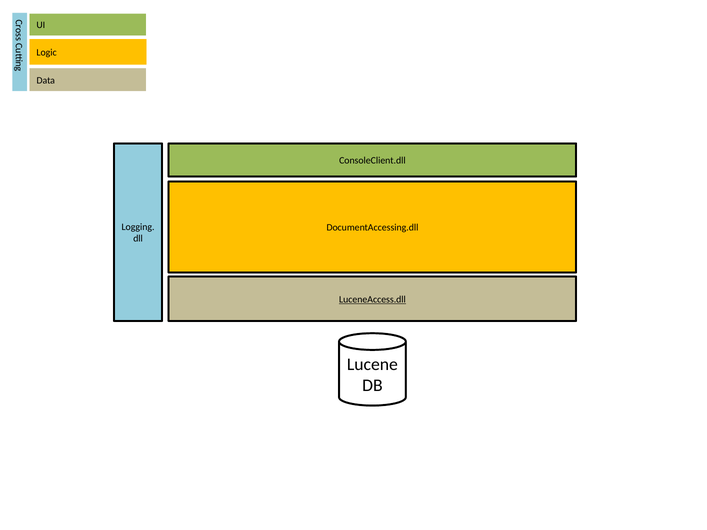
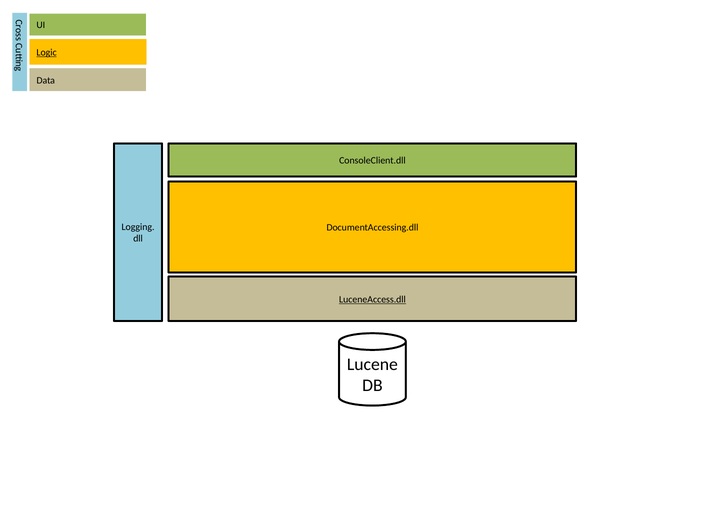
Logic underline: none -> present
